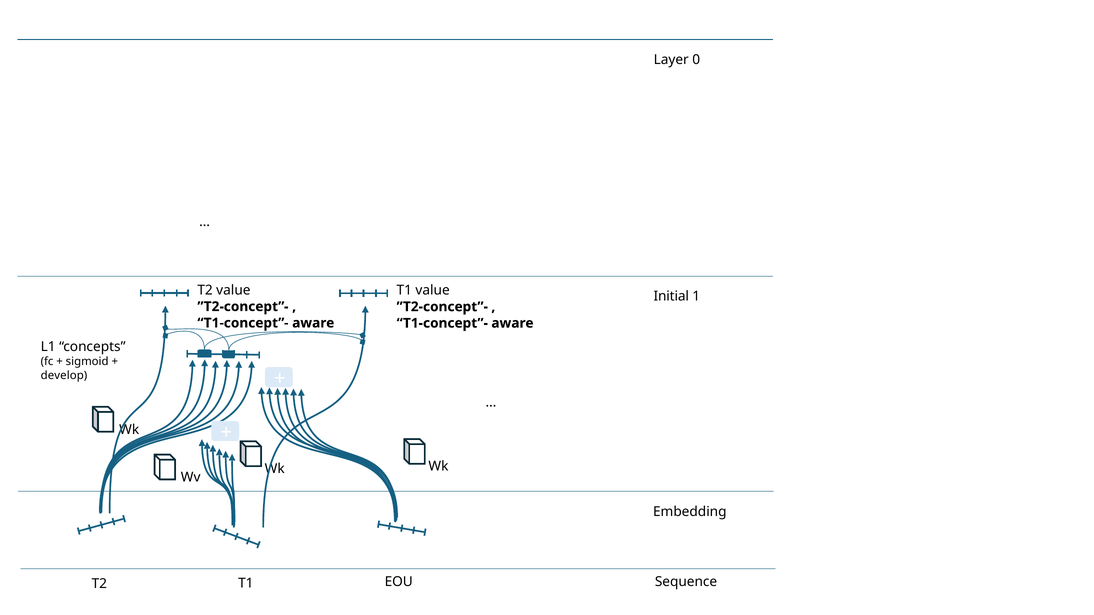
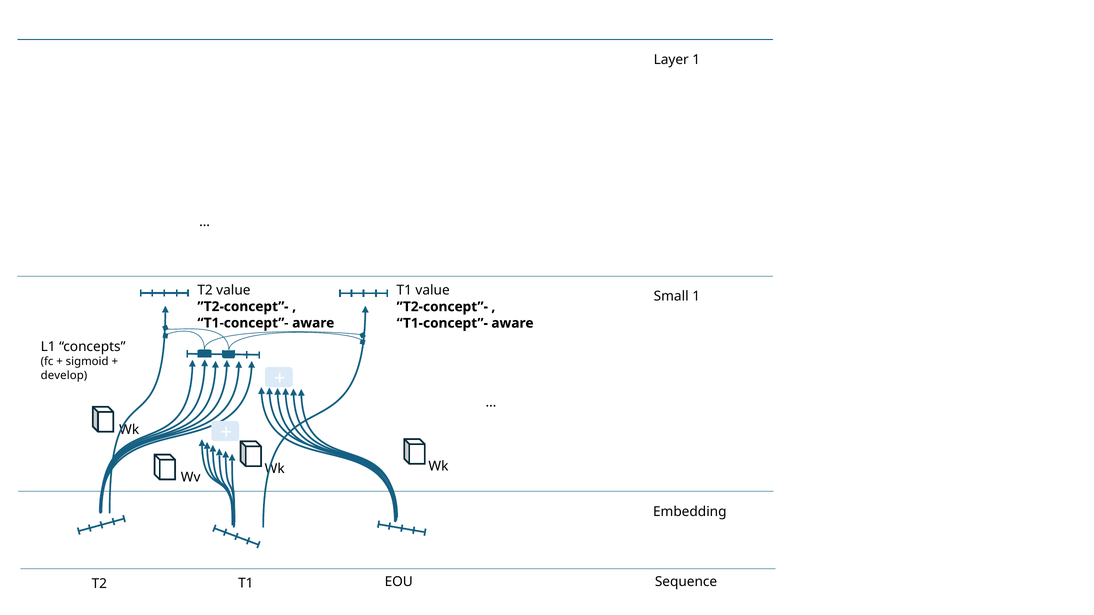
Layer 0: 0 -> 1
Initial: Initial -> Small
